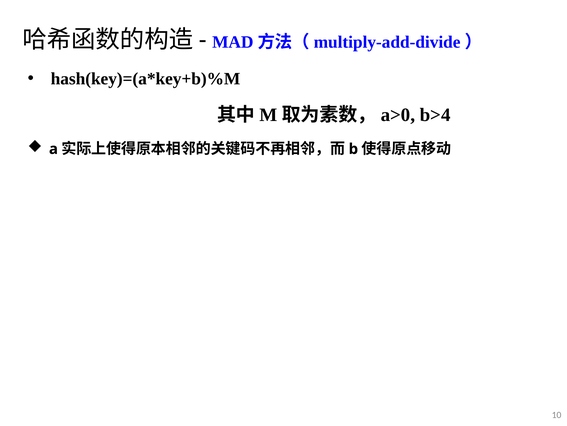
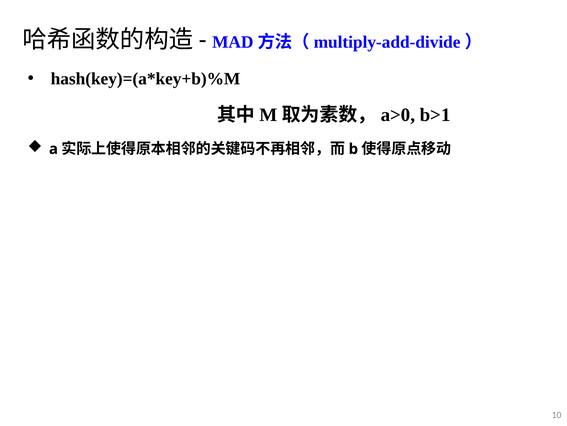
b>4: b>4 -> b>1
